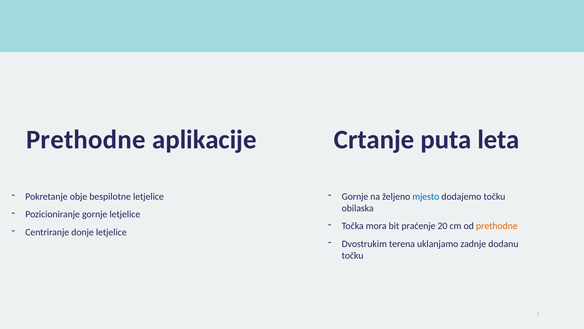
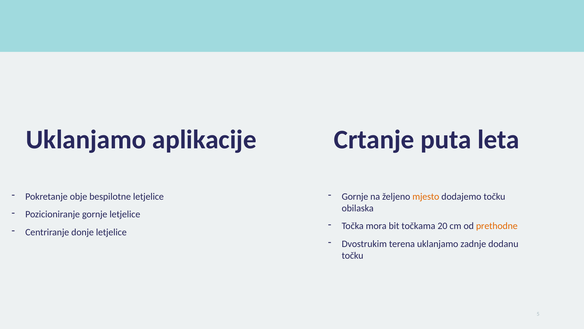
Prethodne at (86, 140): Prethodne -> Uklanjamo
mjesto colour: blue -> orange
praćenje: praćenje -> točkama
